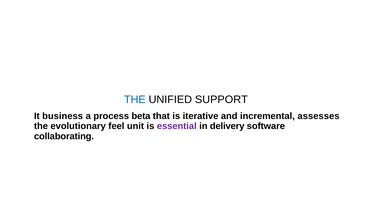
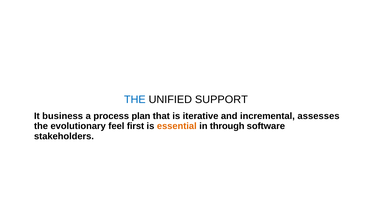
beta: beta -> plan
unit: unit -> first
essential colour: purple -> orange
delivery: delivery -> through
collaborating: collaborating -> stakeholders
